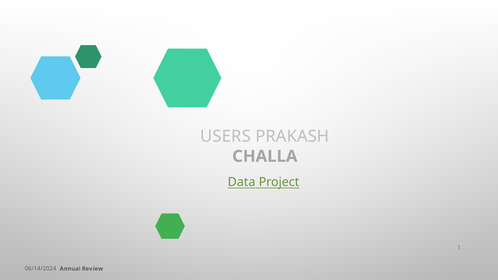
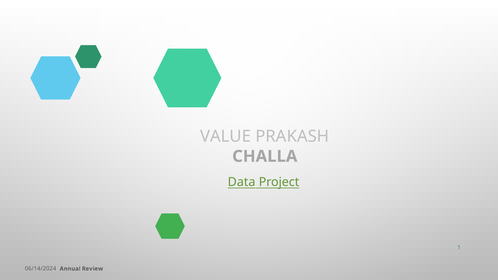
USERS: USERS -> VALUE
